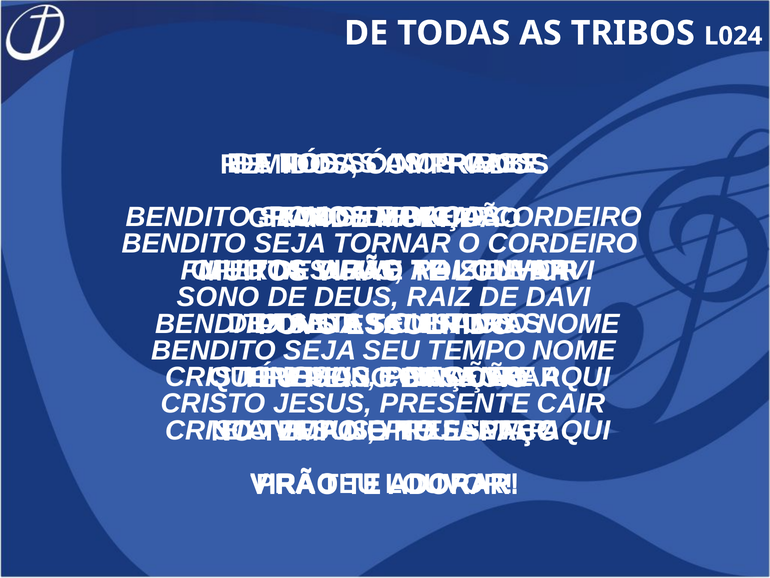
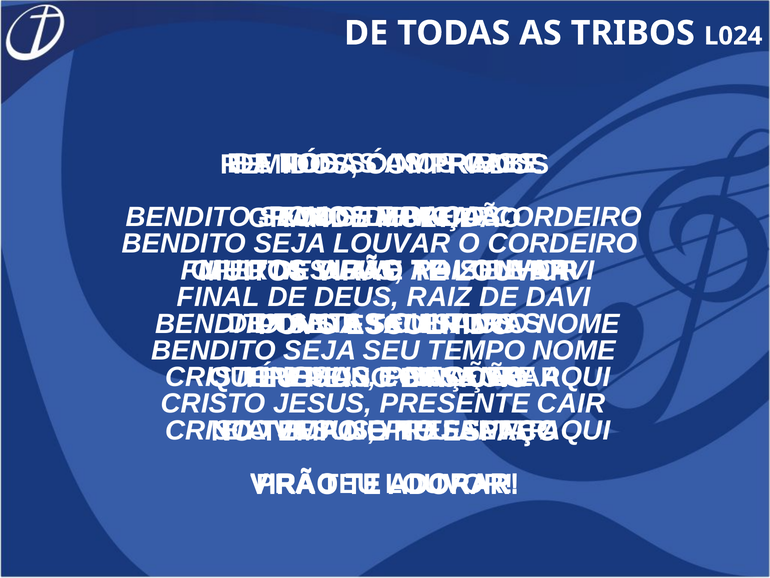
SEJA TORNAR: TORNAR -> LOUVAR
SONO: SONO -> FINAL
